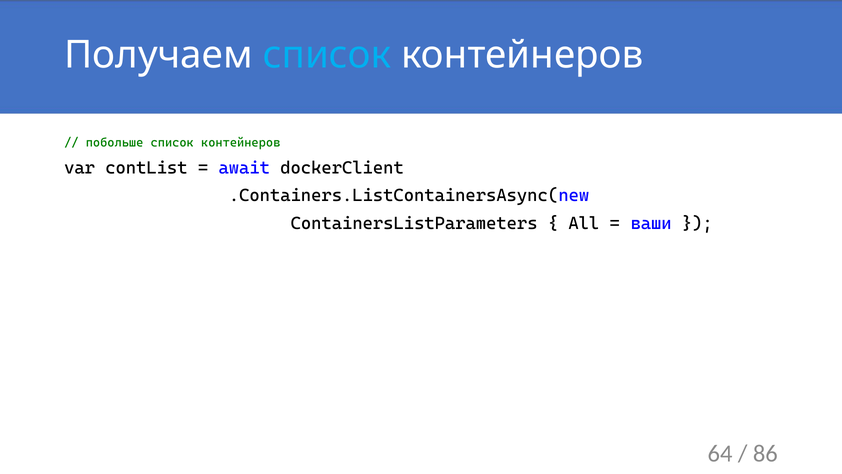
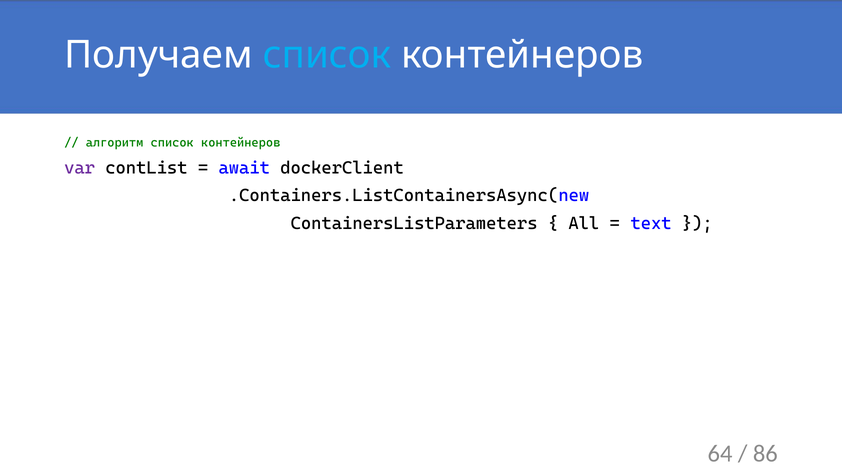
побольше: побольше -> алгоритм
var colour: black -> purple
ваши: ваши -> text
